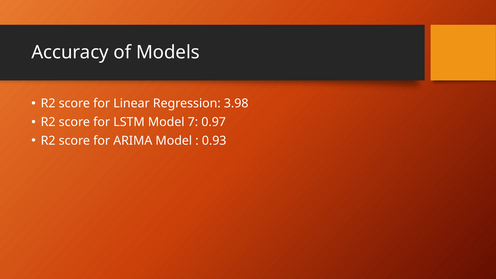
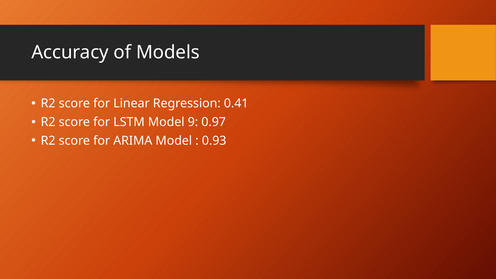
3.98: 3.98 -> 0.41
7: 7 -> 9
